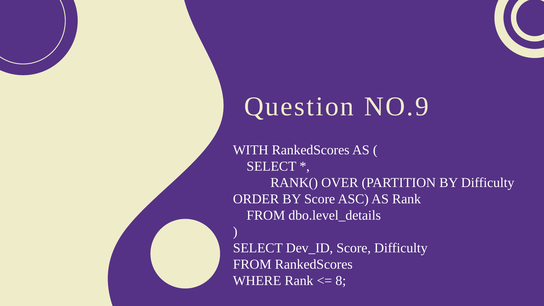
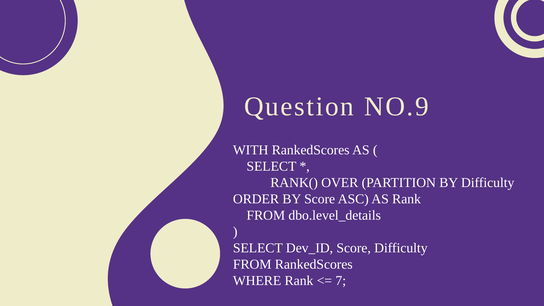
8: 8 -> 7
